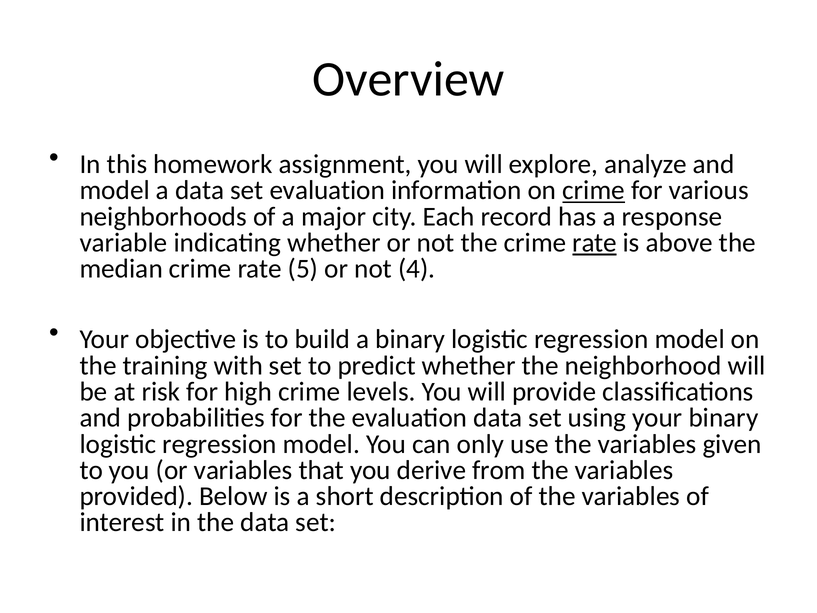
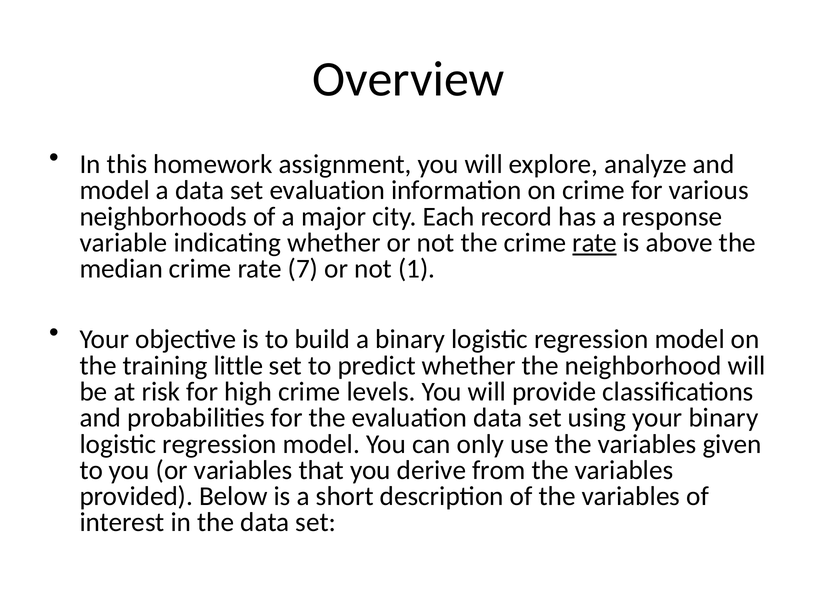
crime at (594, 190) underline: present -> none
5: 5 -> 7
4: 4 -> 1
with: with -> little
